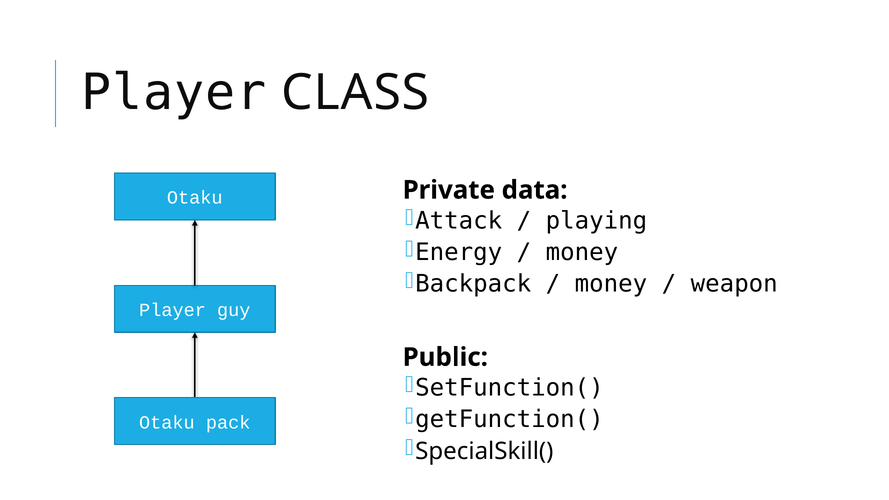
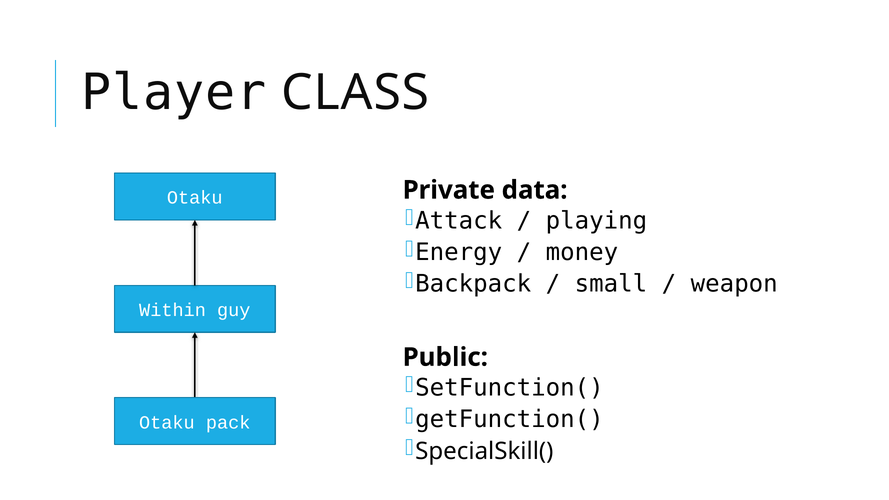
money at (611, 284): money -> small
Player at (173, 310): Player -> Within
